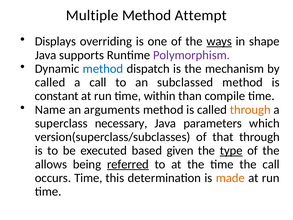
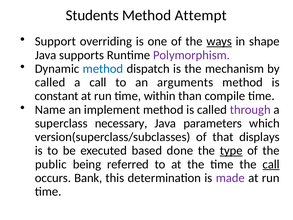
Multiple: Multiple -> Students
Displays: Displays -> Support
subclassed: subclassed -> arguments
arguments: arguments -> implement
through at (250, 110) colour: orange -> purple
that through: through -> displays
given: given -> done
allows: allows -> public
referred underline: present -> none
call at (271, 164) underline: none -> present
occurs Time: Time -> Bank
made colour: orange -> purple
